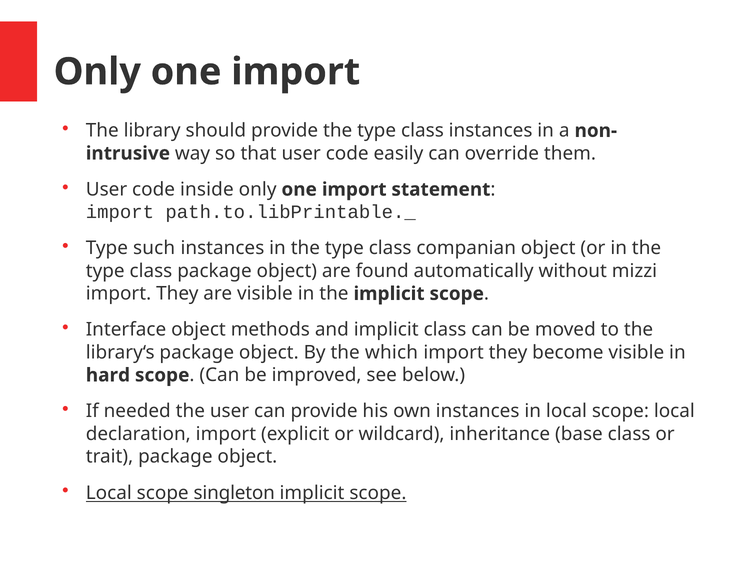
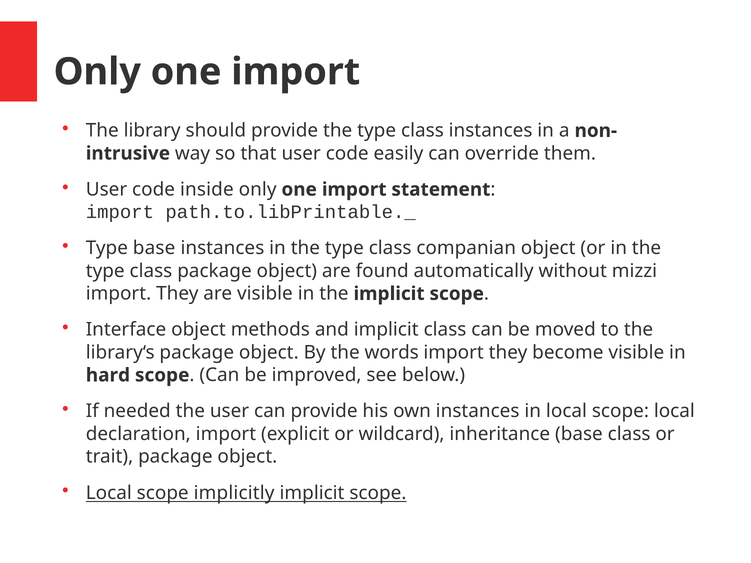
Type such: such -> base
which: which -> words
singleton: singleton -> implicitly
